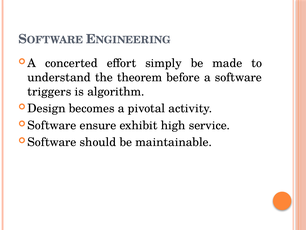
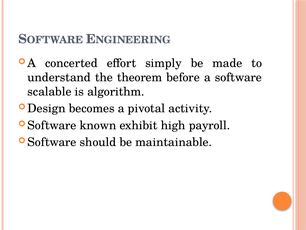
triggers: triggers -> scalable
ensure: ensure -> known
service: service -> payroll
